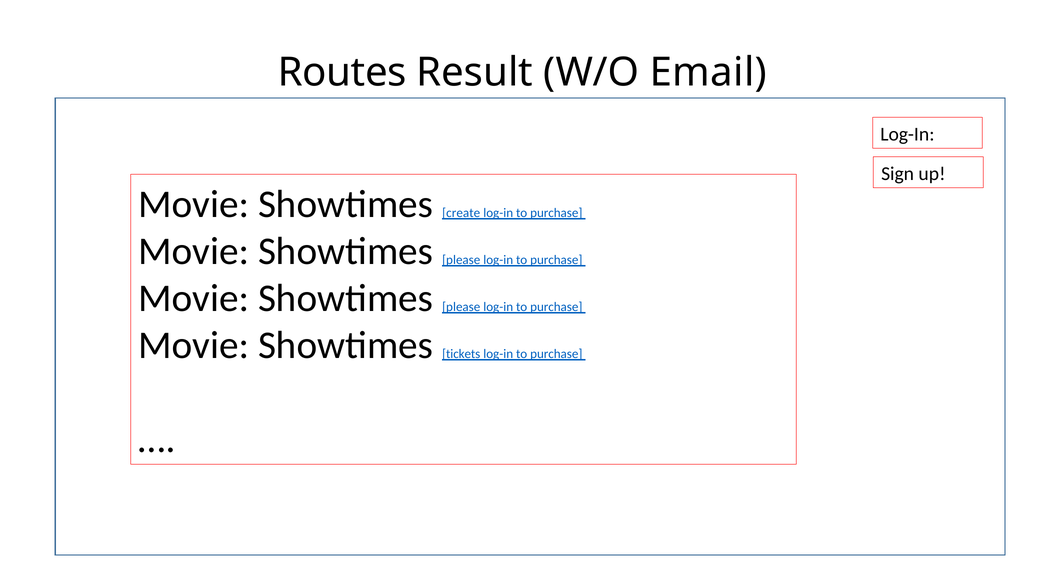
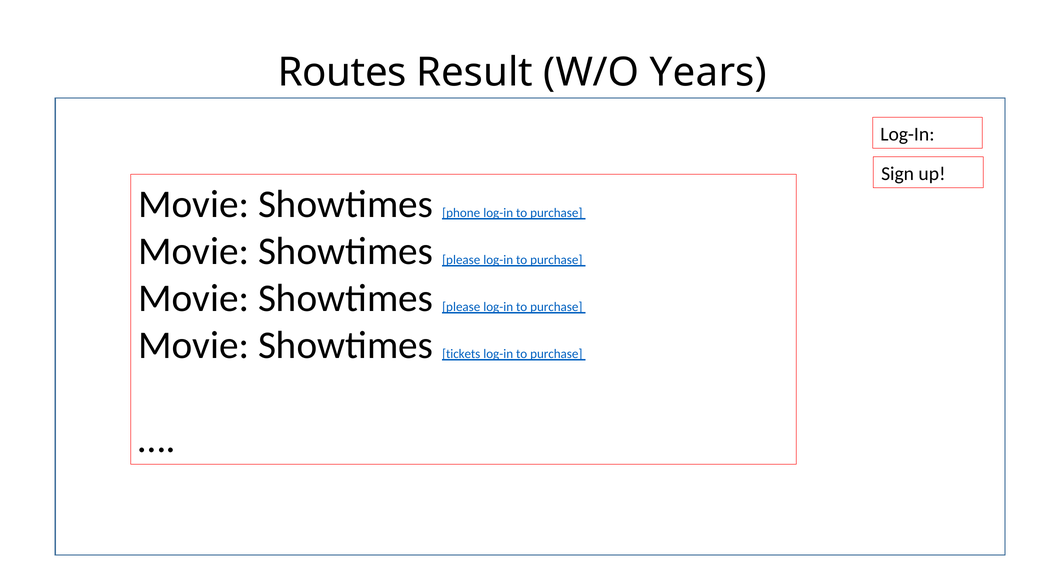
Email: Email -> Years
create: create -> phone
